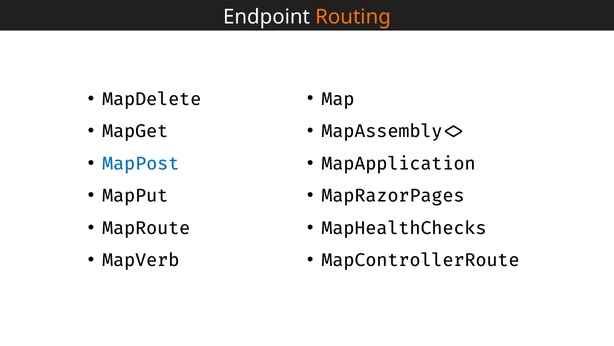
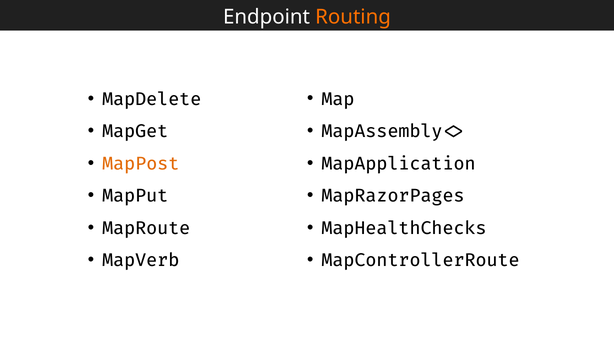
MapPost colour: blue -> orange
